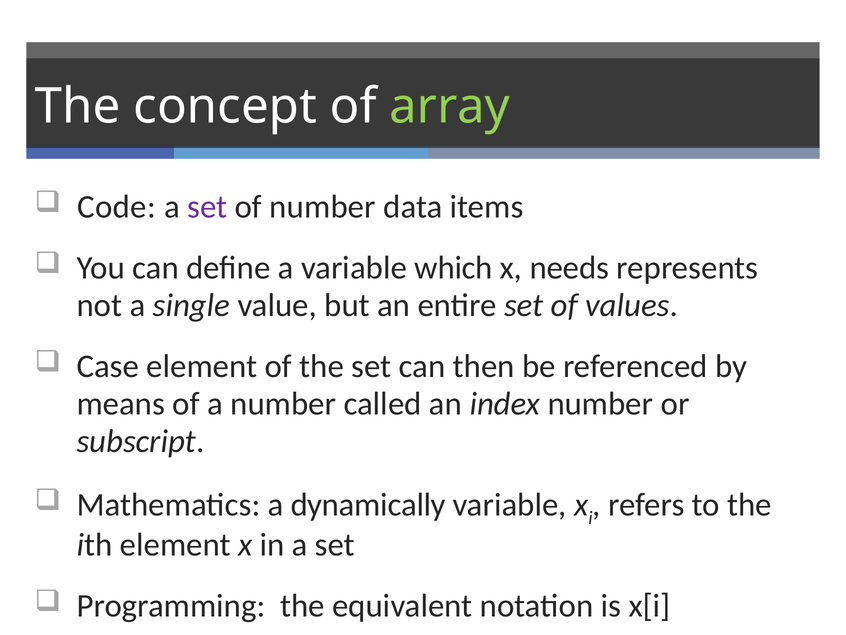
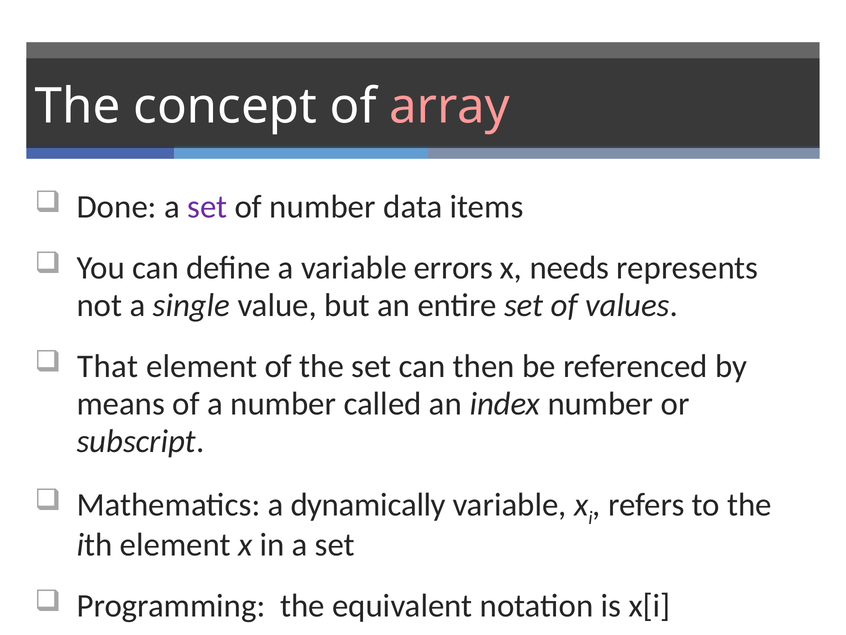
array colour: light green -> pink
Code: Code -> Done
which: which -> errors
Case: Case -> That
